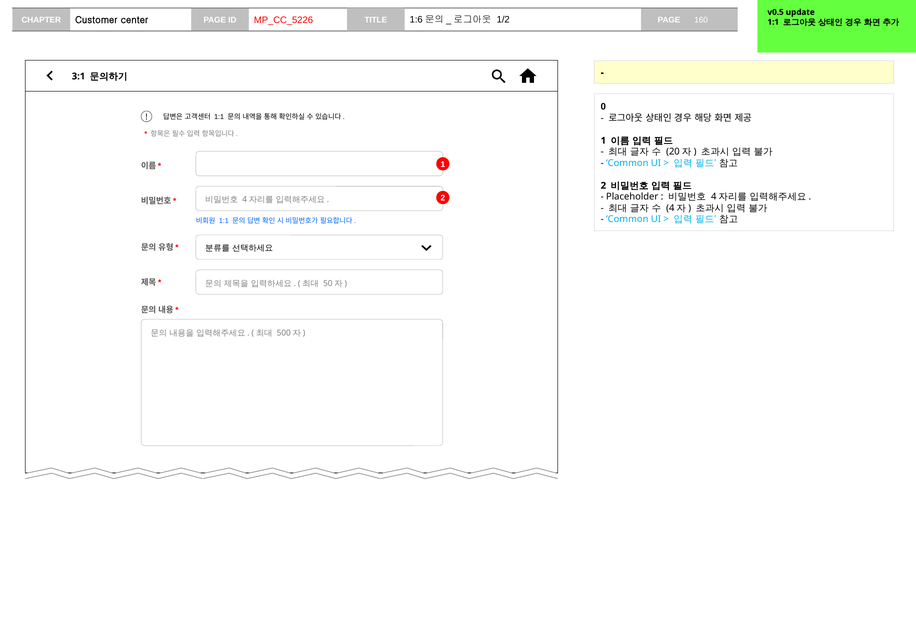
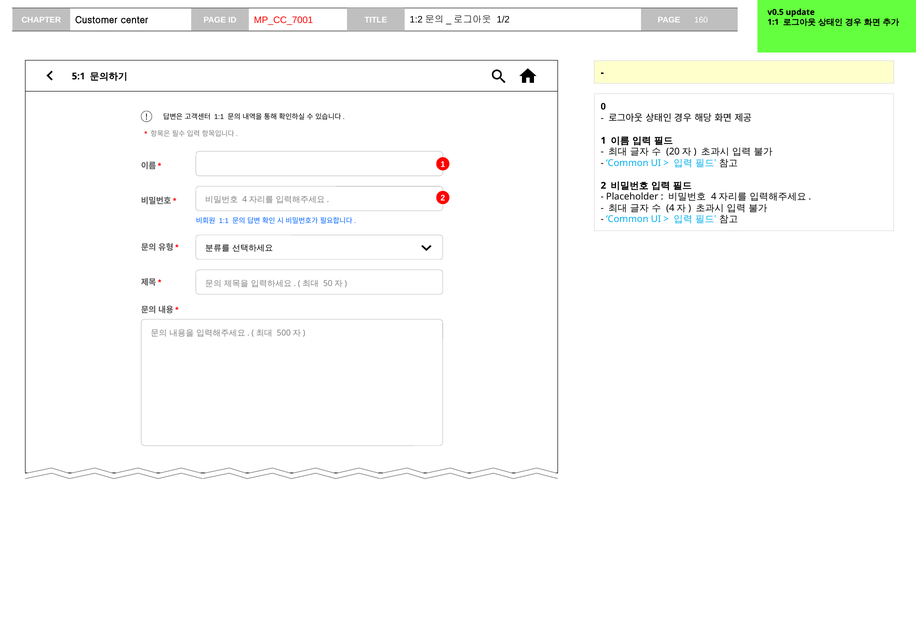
MP_CC_5226: MP_CC_5226 -> MP_CC_7001
1:6: 1:6 -> 1:2
3:1: 3:1 -> 5:1
